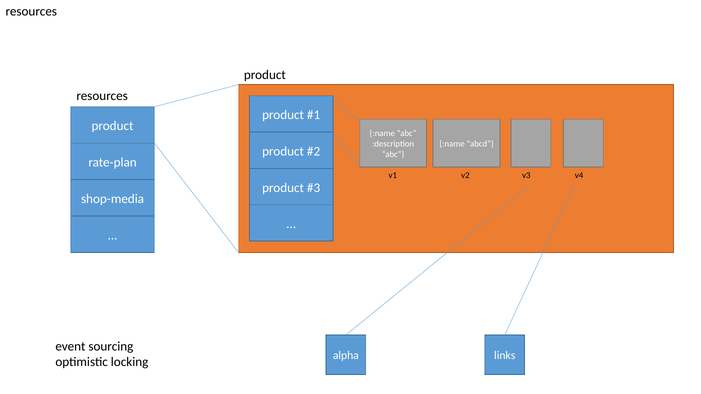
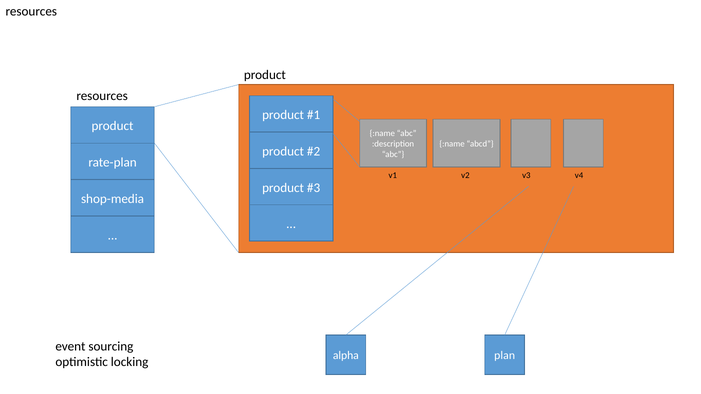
links: links -> plan
